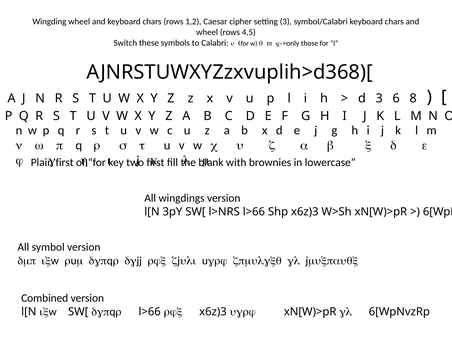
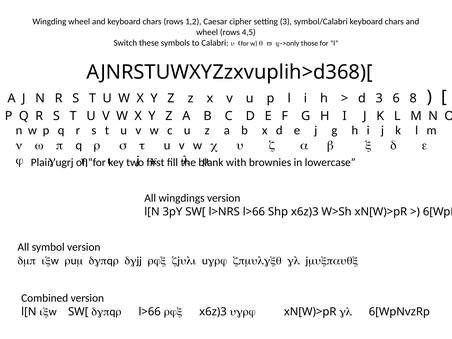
first at (65, 162): first -> ugrj
